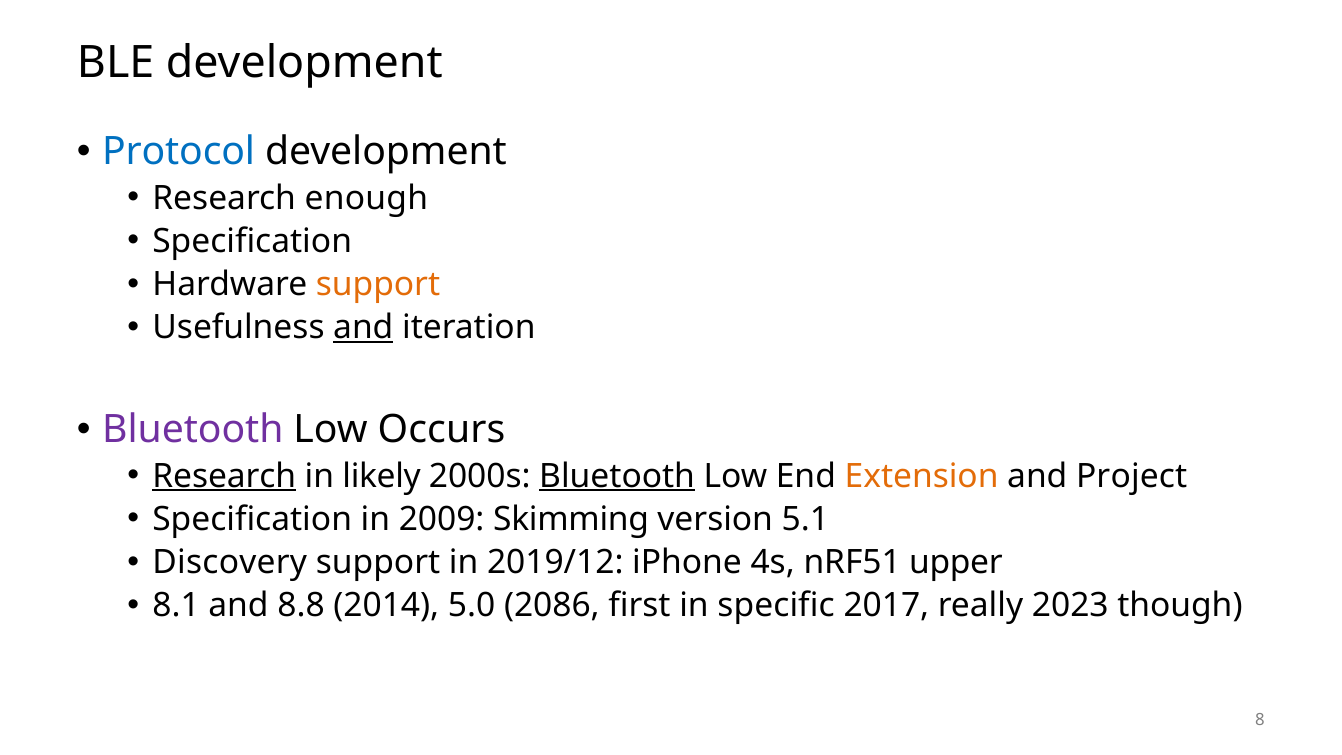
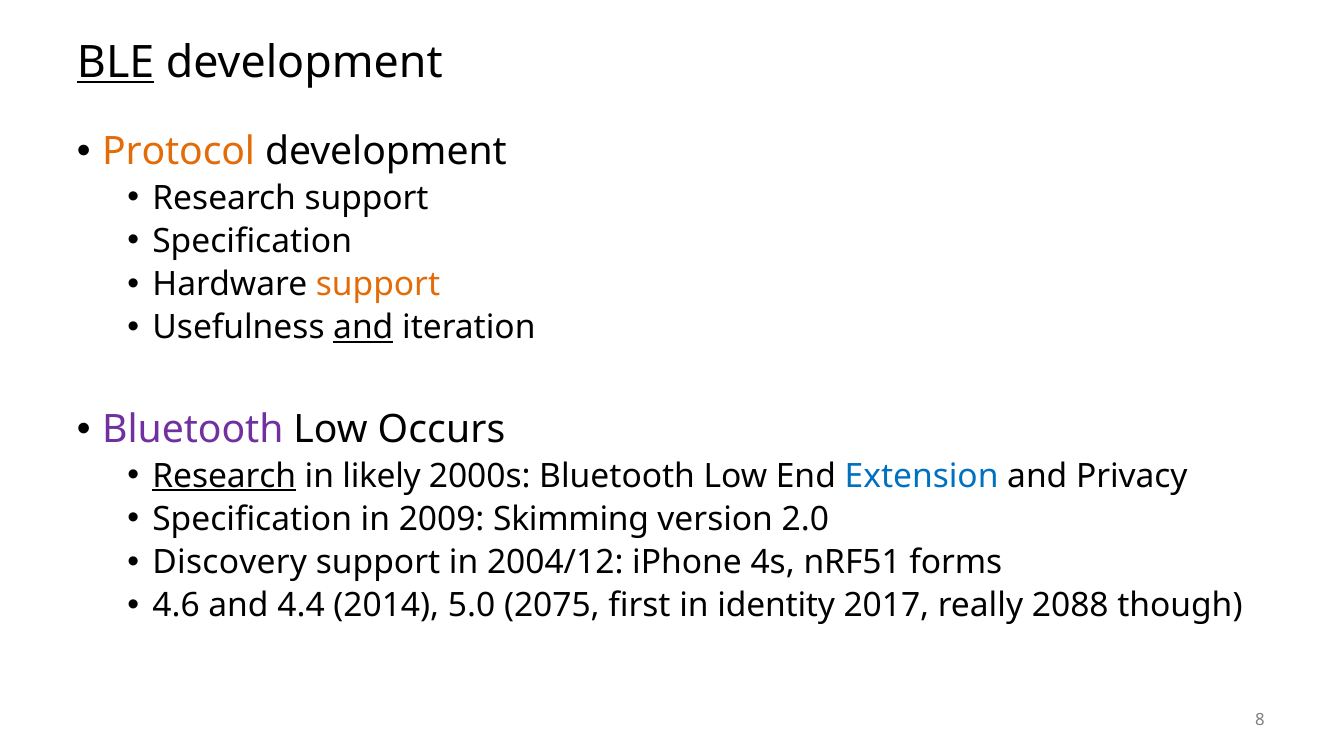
BLE underline: none -> present
Protocol colour: blue -> orange
Research enough: enough -> support
Bluetooth at (617, 476) underline: present -> none
Extension colour: orange -> blue
Project: Project -> Privacy
5.1: 5.1 -> 2.0
2019/12: 2019/12 -> 2004/12
upper: upper -> forms
8.1: 8.1 -> 4.6
8.8: 8.8 -> 4.4
2086: 2086 -> 2075
specific: specific -> identity
2023: 2023 -> 2088
